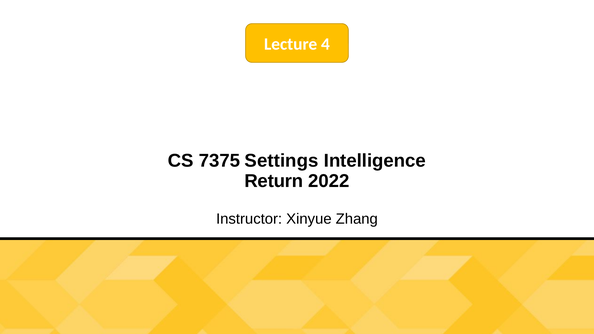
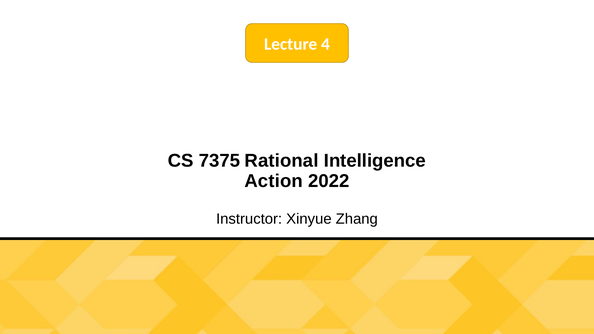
Settings: Settings -> Rational
Return: Return -> Action
